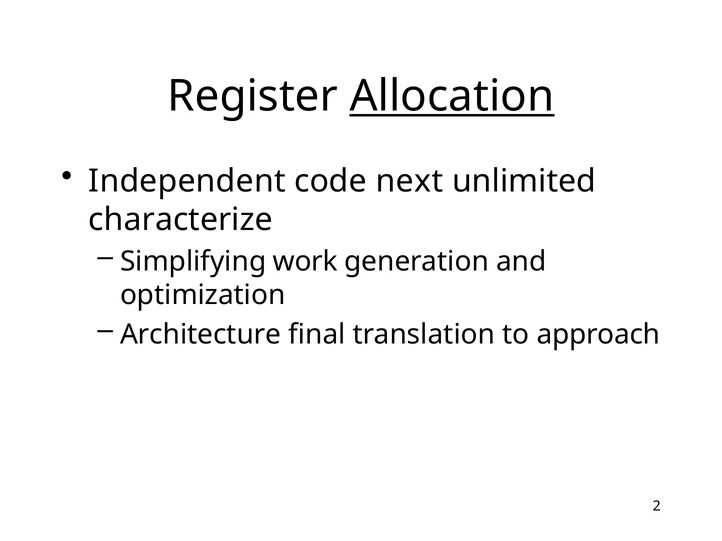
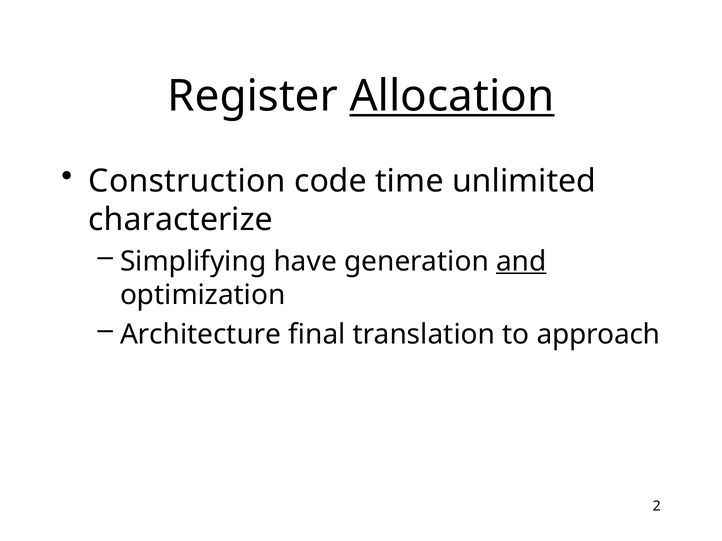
Independent: Independent -> Construction
next: next -> time
work: work -> have
and underline: none -> present
